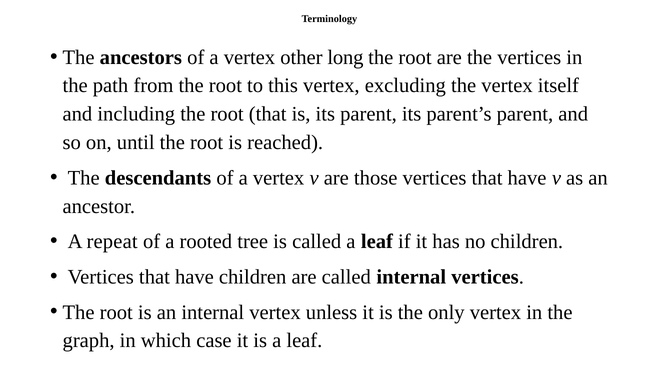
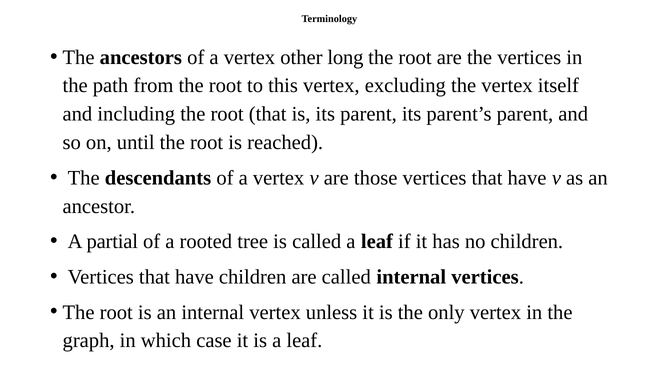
repeat: repeat -> partial
